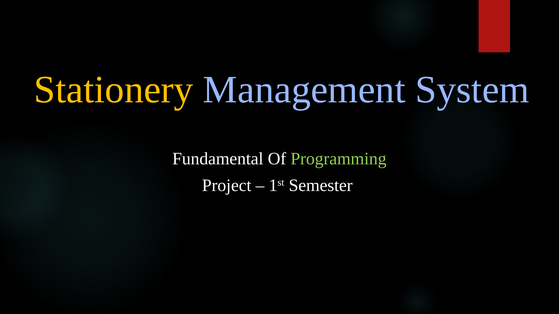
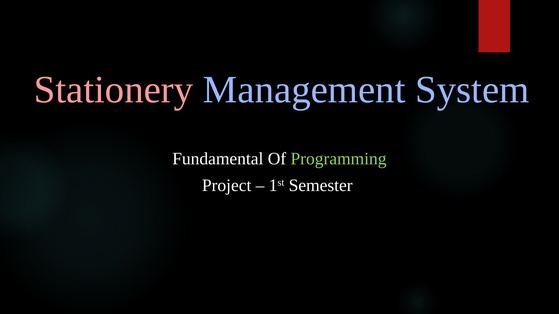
Stationery colour: yellow -> pink
